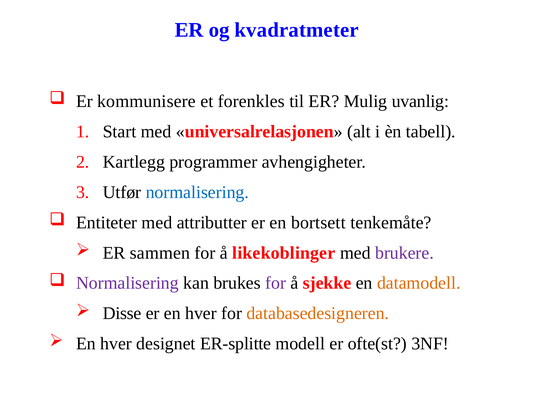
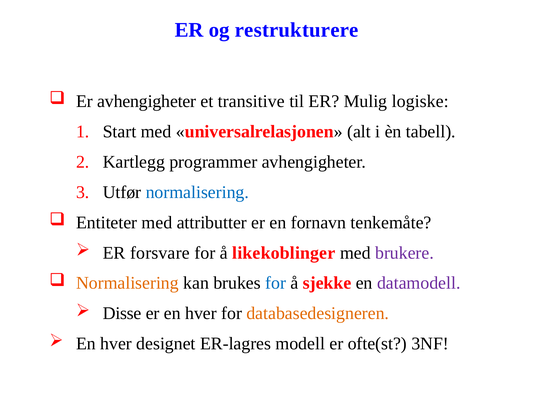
kvadratmeter: kvadratmeter -> restrukturere
Er kommunisere: kommunisere -> avhengigheter
forenkles: forenkles -> transitive
uvanlig: uvanlig -> logiske
bortsett: bortsett -> fornavn
sammen: sammen -> forsvare
Normalisering at (127, 283) colour: purple -> orange
for at (276, 283) colour: purple -> blue
datamodell colour: orange -> purple
ER-splitte: ER-splitte -> ER-lagres
